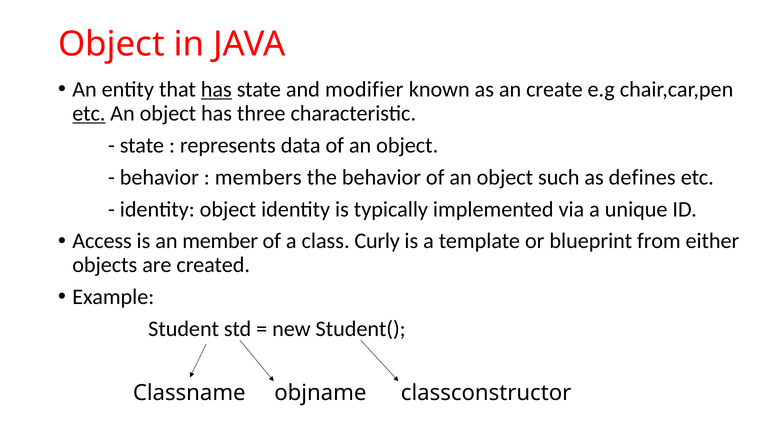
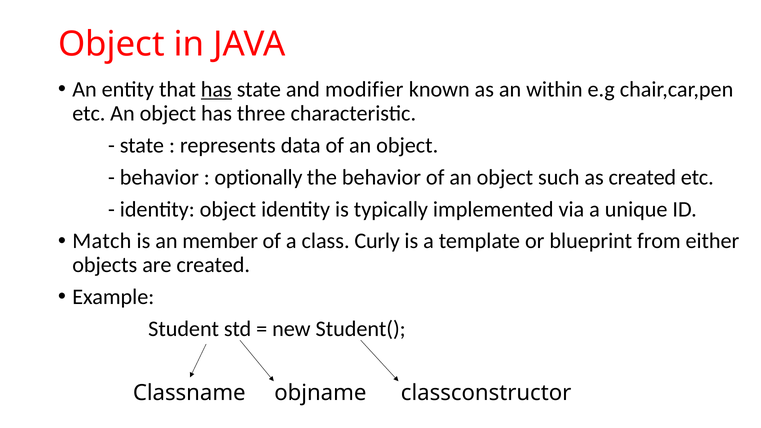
create: create -> within
etc at (89, 113) underline: present -> none
members: members -> optionally
as defines: defines -> created
Access: Access -> Match
